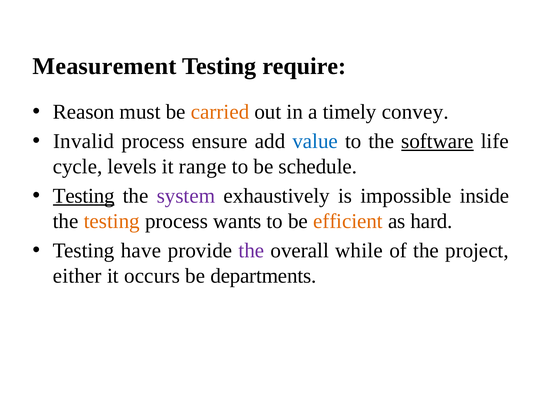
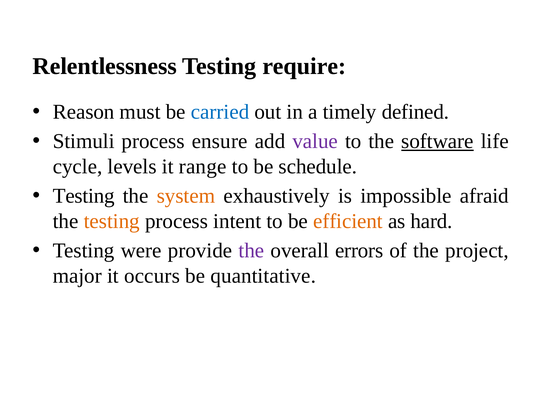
Measurement: Measurement -> Relentlessness
carried colour: orange -> blue
convey: convey -> defined
Invalid: Invalid -> Stimuli
value colour: blue -> purple
Testing at (84, 196) underline: present -> none
system colour: purple -> orange
inside: inside -> afraid
wants: wants -> intent
have: have -> were
while: while -> errors
either: either -> major
departments: departments -> quantitative
